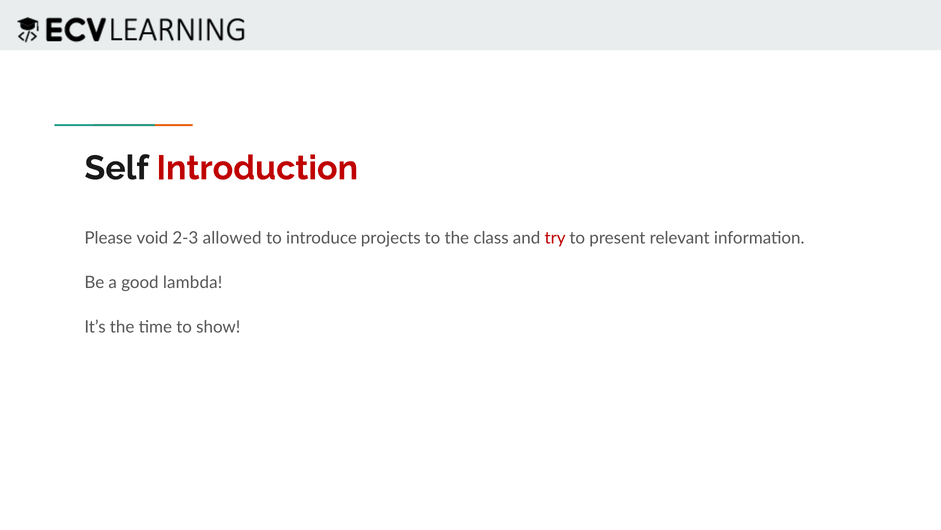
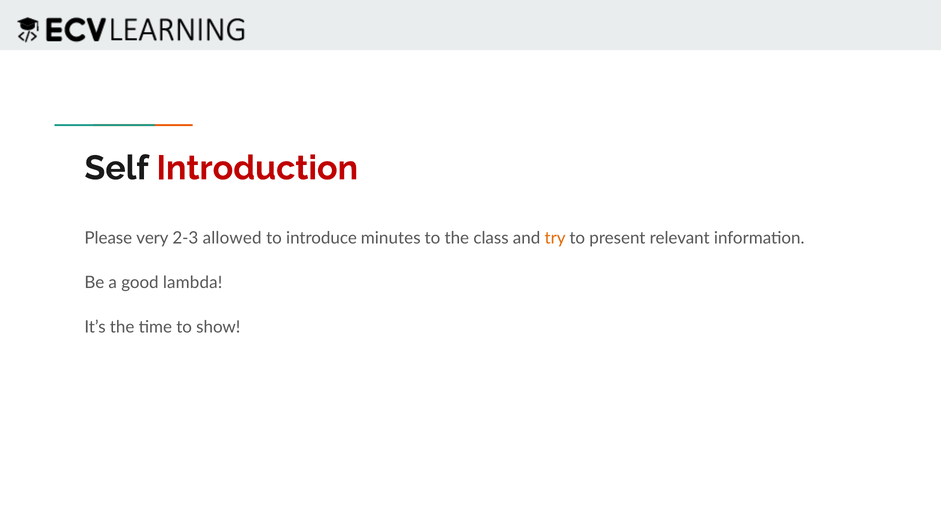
void: void -> very
projects: projects -> minutes
try colour: red -> orange
